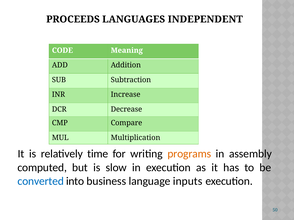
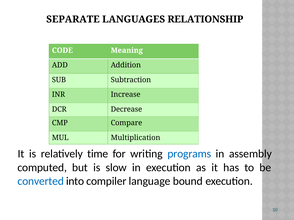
PROCEEDS: PROCEEDS -> SEPARATE
INDEPENDENT: INDEPENDENT -> RELATIONSHIP
programs colour: orange -> blue
business: business -> compiler
inputs: inputs -> bound
